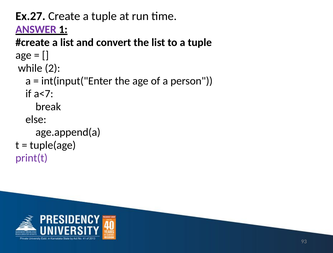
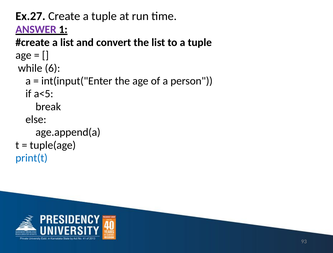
2: 2 -> 6
a<7: a<7 -> a<5
print(t colour: purple -> blue
